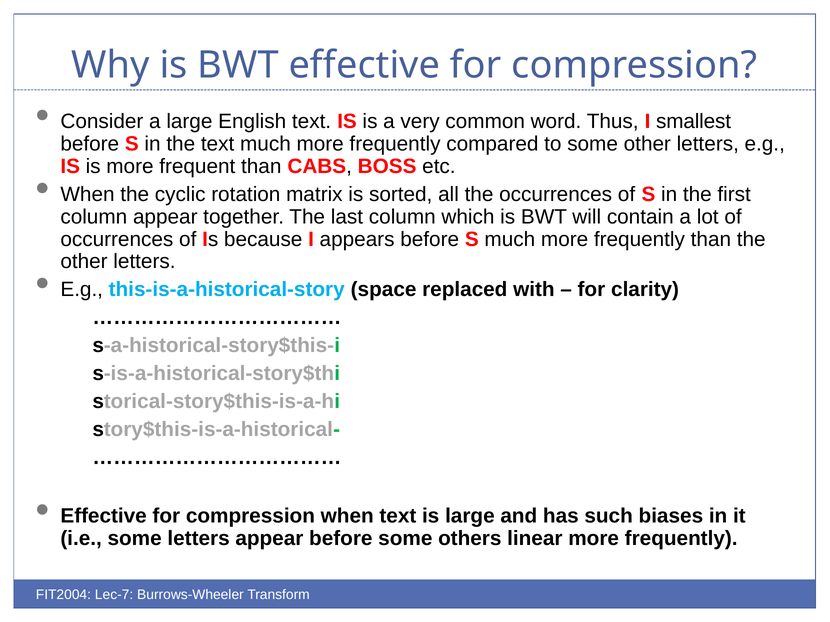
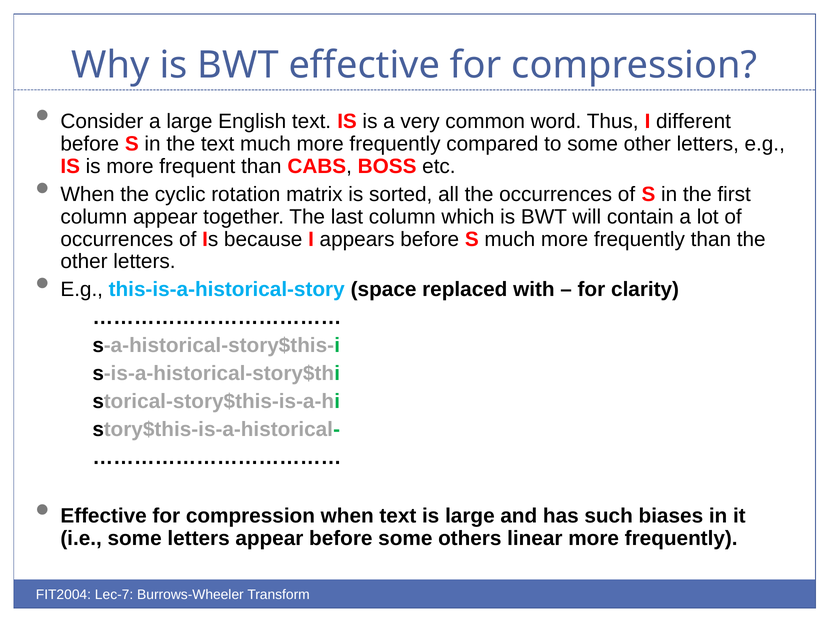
smallest: smallest -> different
